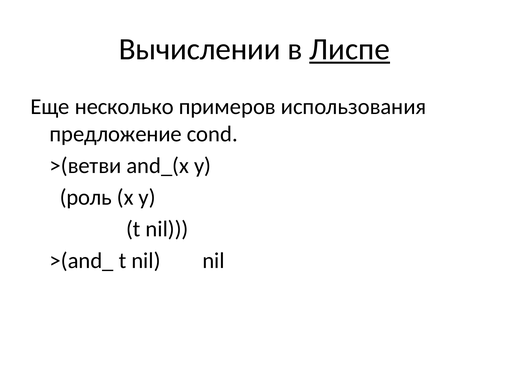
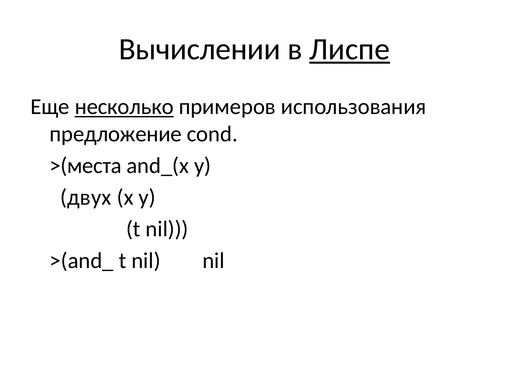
несколько underline: none -> present
>(ветви: >(ветви -> >(места
роль: роль -> двух
